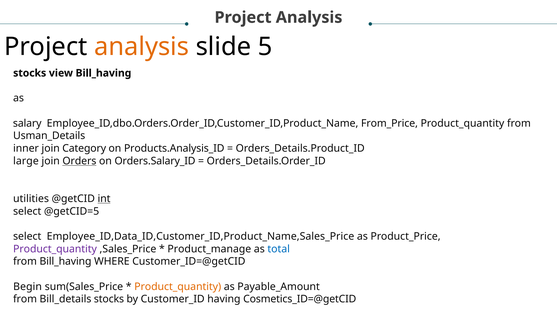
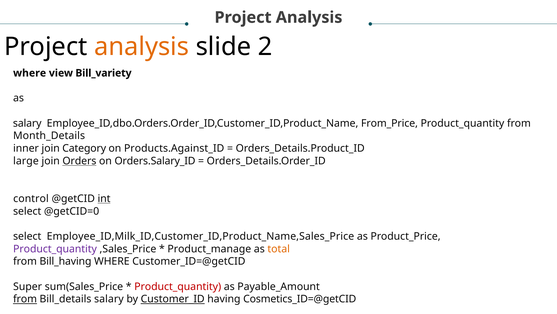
5: 5 -> 2
stocks at (30, 73): stocks -> where
view Bill_having: Bill_having -> Bill_variety
Usman_Details: Usman_Details -> Month_Details
Products.Analysis_ID: Products.Analysis_ID -> Products.Against_ID
utilities: utilities -> control
@getCID=5: @getCID=5 -> @getCID=0
Employee_ID,Data_ID,Customer_ID,Product_Name,Sales_Price: Employee_ID,Data_ID,Customer_ID,Product_Name,Sales_Price -> Employee_ID,Milk_ID,Customer_ID,Product_Name,Sales_Price
total colour: blue -> orange
Begin: Begin -> Super
Product_quantity at (178, 286) colour: orange -> red
from at (25, 298) underline: none -> present
Bill_details stocks: stocks -> salary
Customer_ID underline: none -> present
